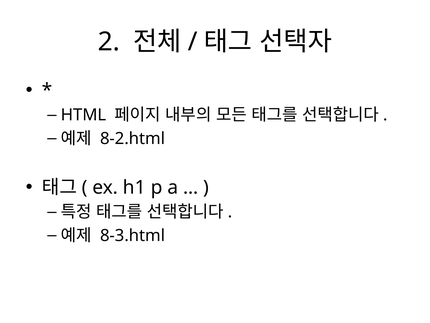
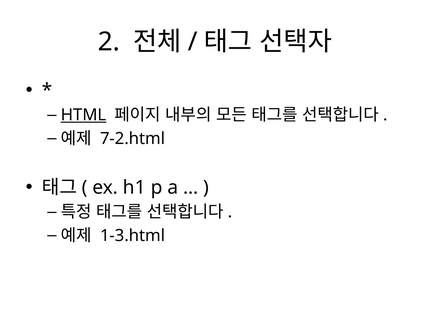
HTML underline: none -> present
8-2.html: 8-2.html -> 7-2.html
8-3.html: 8-3.html -> 1-3.html
